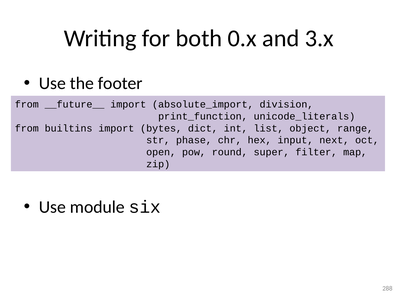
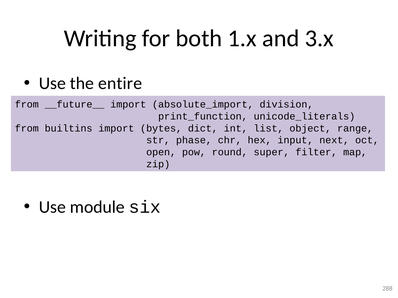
0.x: 0.x -> 1.x
footer: footer -> entire
